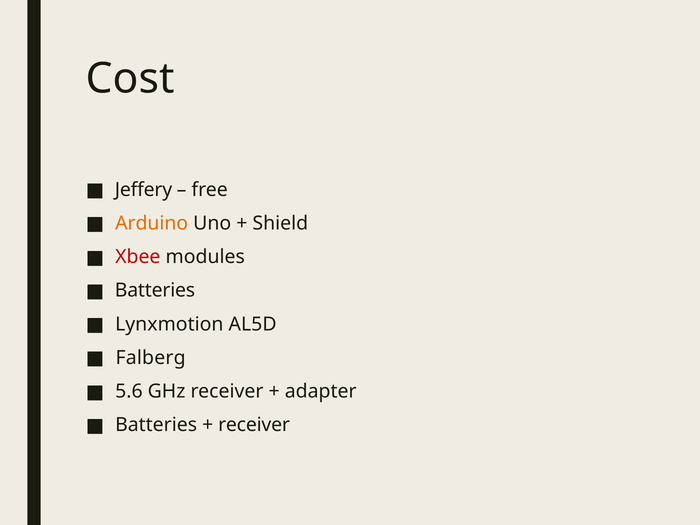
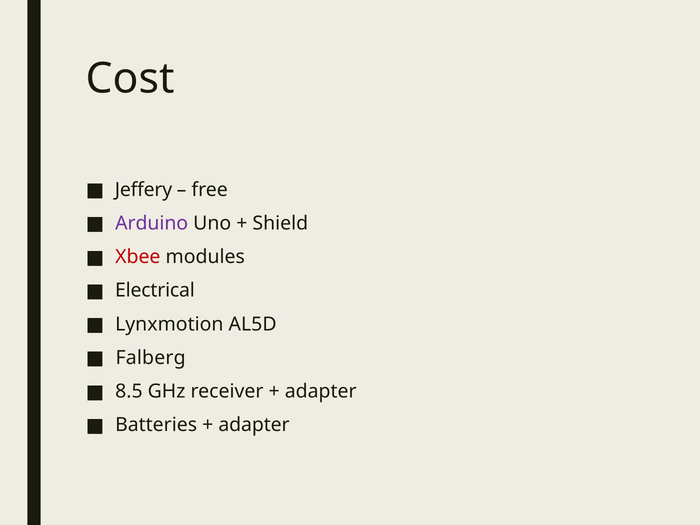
Arduino colour: orange -> purple
Batteries at (155, 291): Batteries -> Electrical
5.6: 5.6 -> 8.5
receiver at (254, 425): receiver -> adapter
